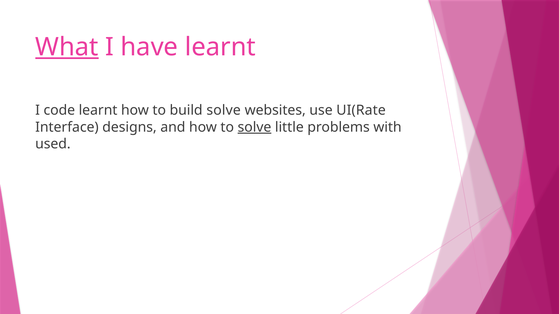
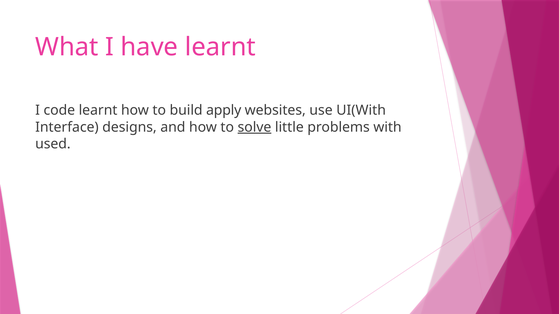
What underline: present -> none
build solve: solve -> apply
UI(Rate: UI(Rate -> UI(With
